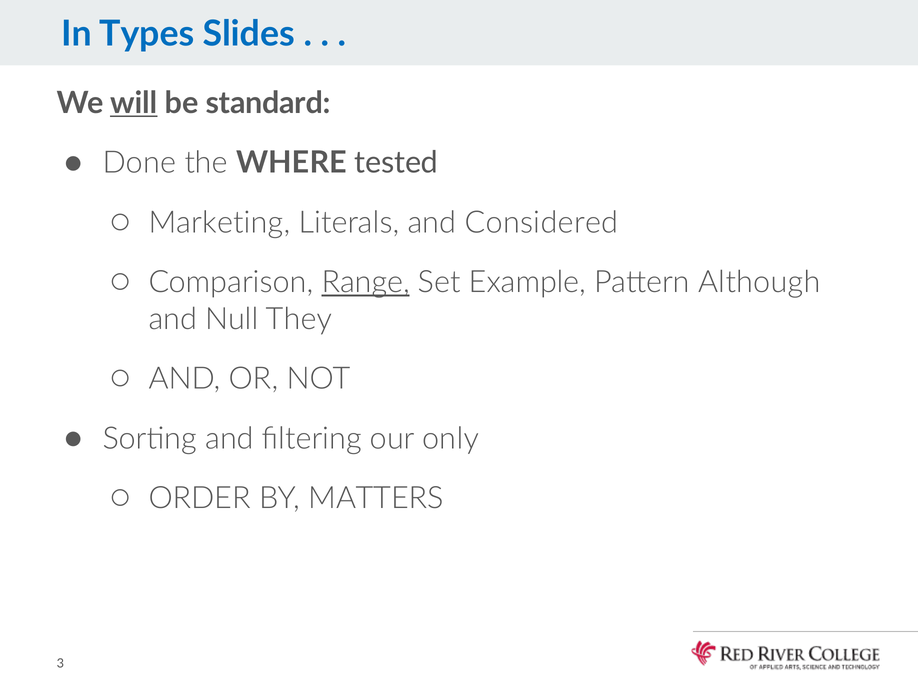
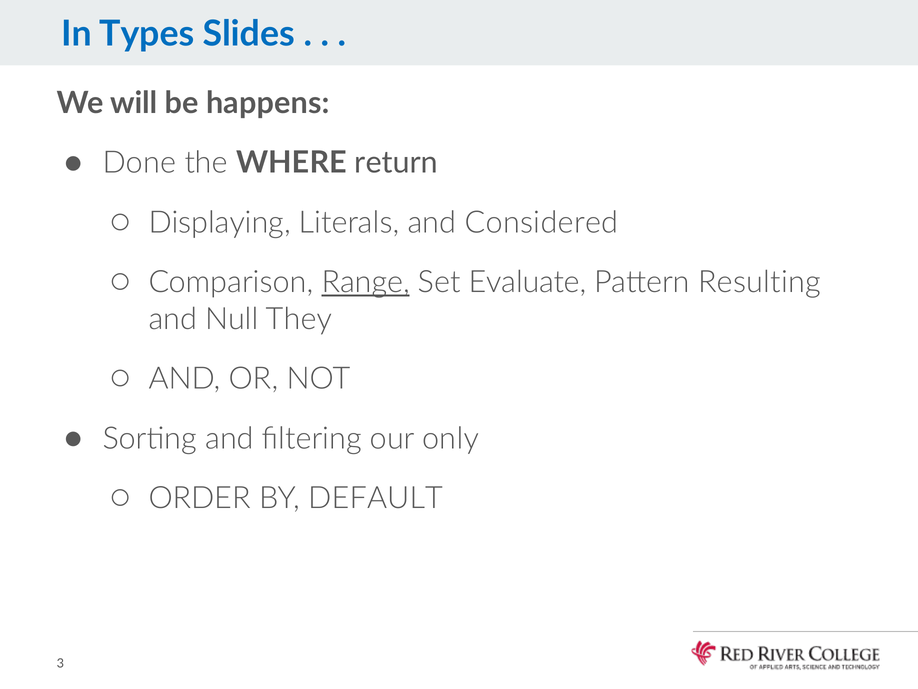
will underline: present -> none
standard: standard -> happens
tested: tested -> return
Marketing: Marketing -> Displaying
Example: Example -> Evaluate
Although: Although -> Resulting
MATTERS: MATTERS -> DEFAULT
